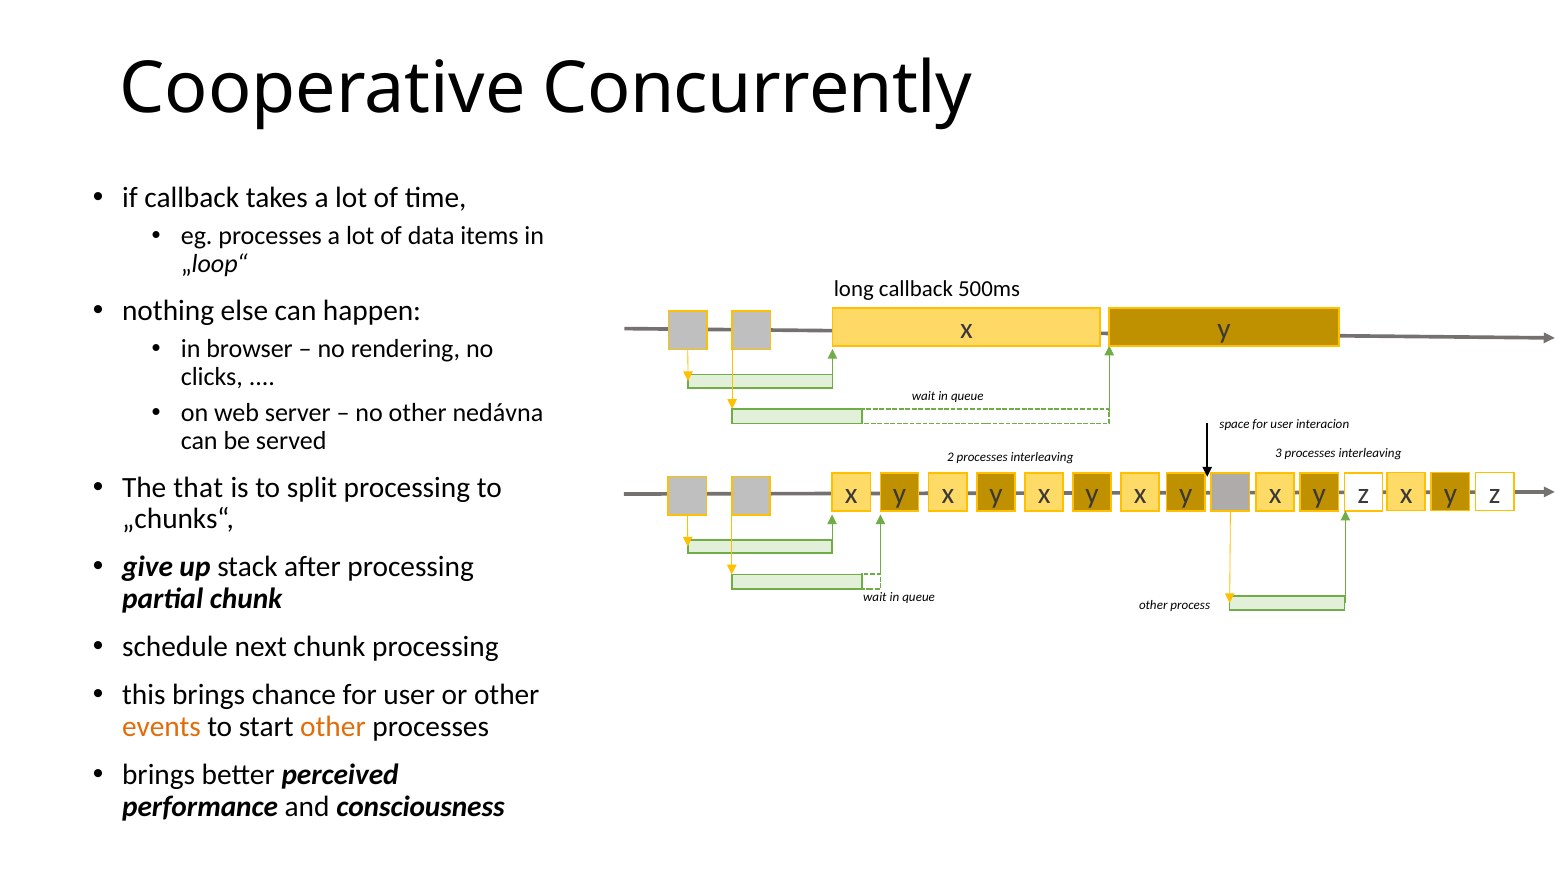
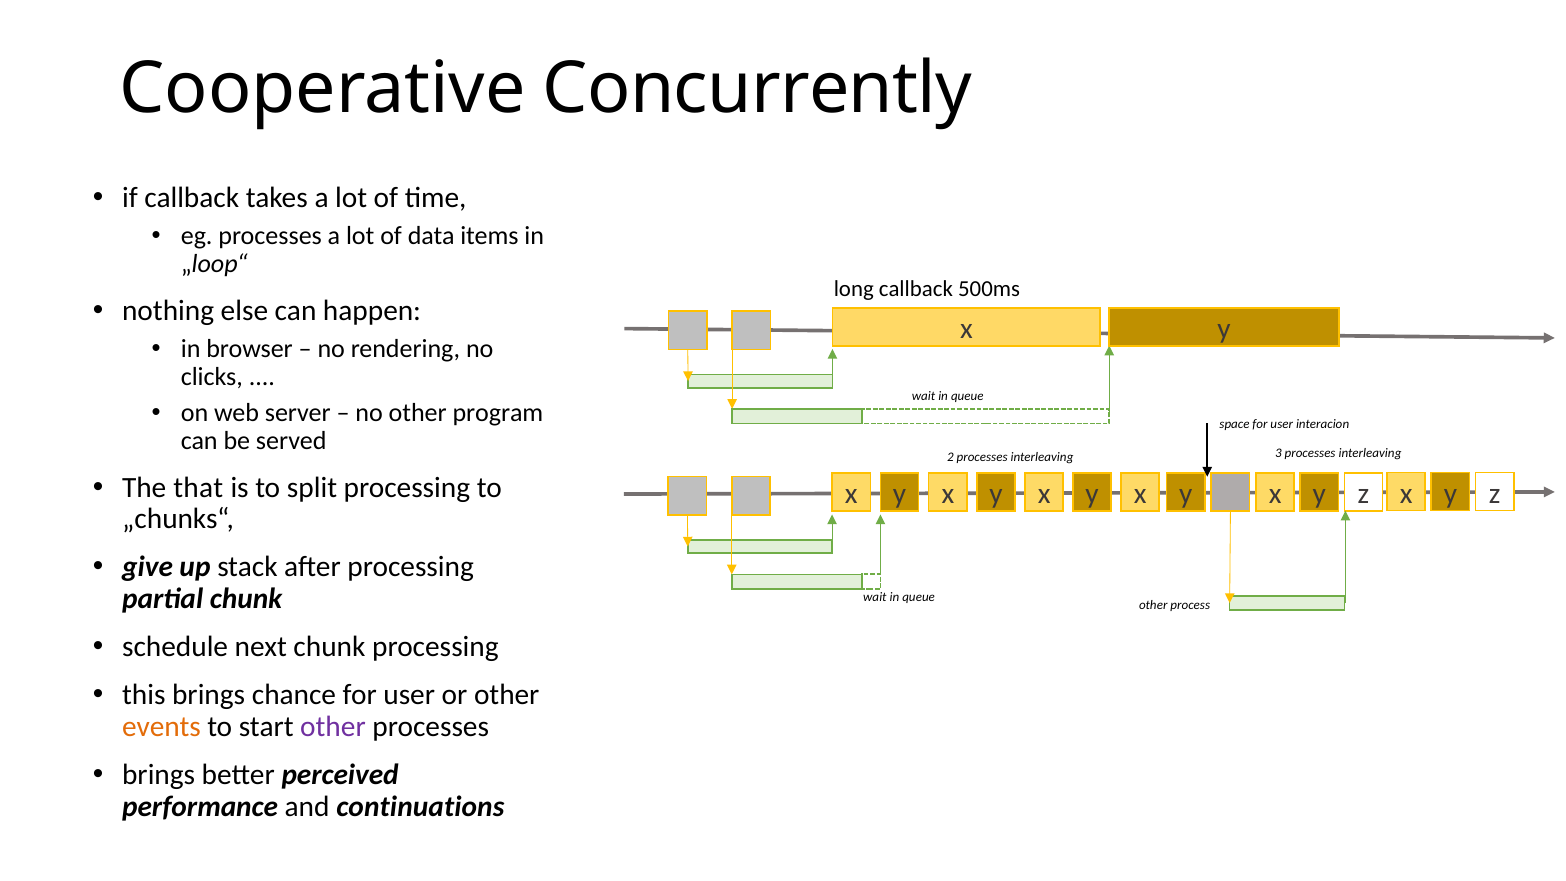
nedávna: nedávna -> program
other at (333, 727) colour: orange -> purple
consciousness: consciousness -> continuations
